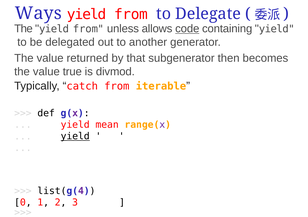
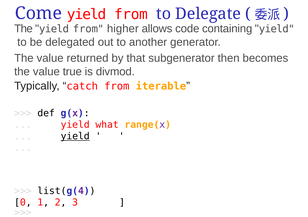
Ways: Ways -> Come
unless: unless -> higher
code underline: present -> none
mean: mean -> what
